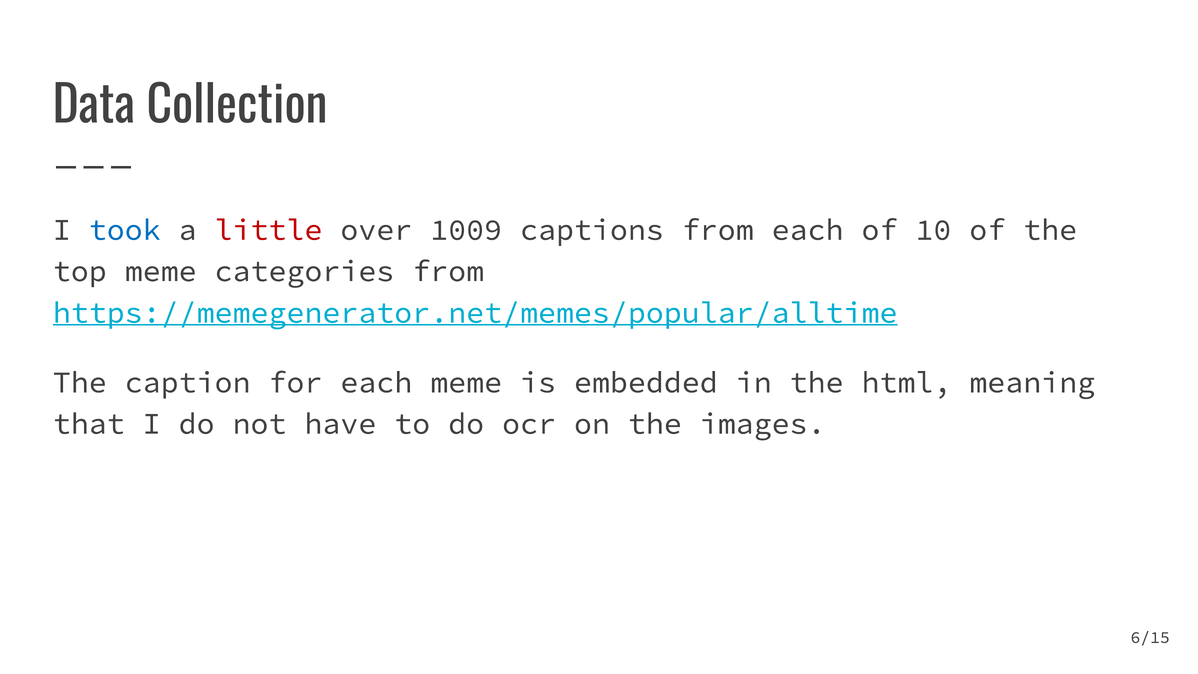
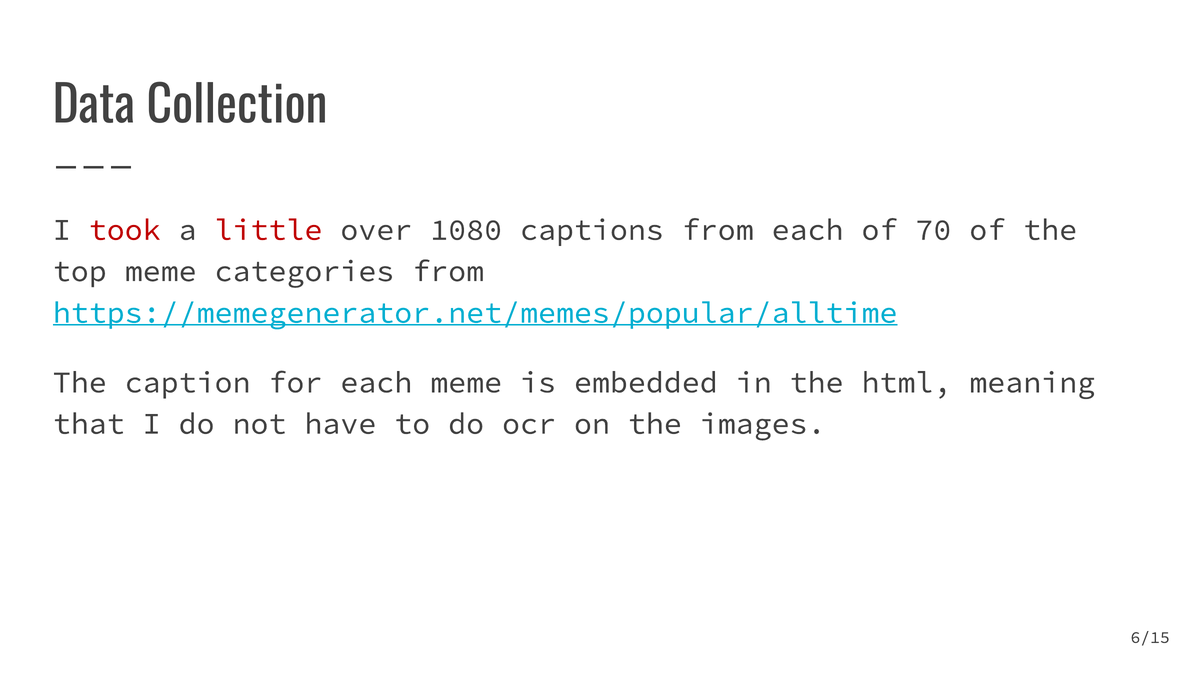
took colour: blue -> red
1009: 1009 -> 1080
10: 10 -> 70
